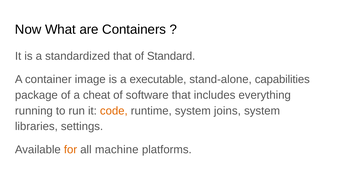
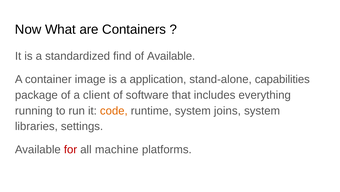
standardized that: that -> find
of Standard: Standard -> Available
executable: executable -> application
cheat: cheat -> client
for colour: orange -> red
